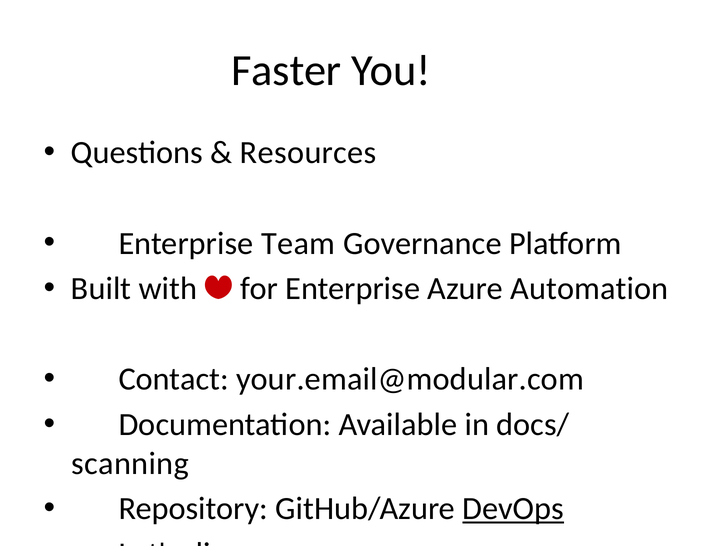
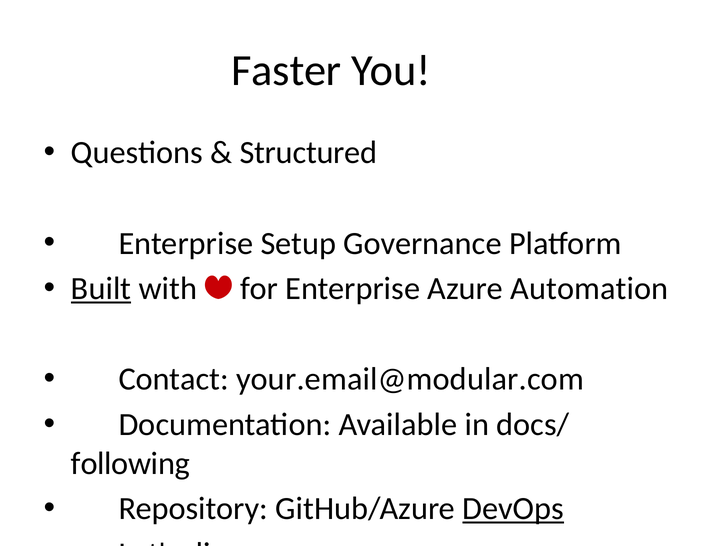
Resources: Resources -> Structured
Team: Team -> Setup
Built underline: none -> present
scanning: scanning -> following
